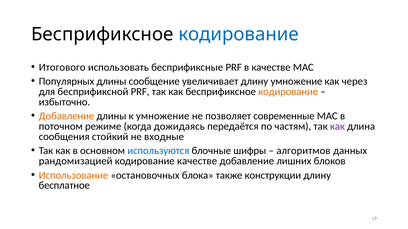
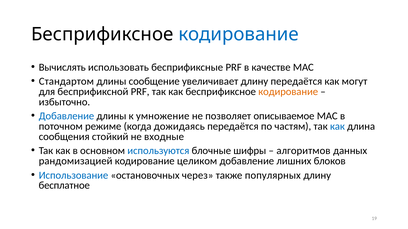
Итогового: Итогового -> Вычислять
Популярных: Популярных -> Стандартом
длину умножение: умножение -> передаётся
через: через -> могут
Добавление at (66, 116) colour: orange -> blue
современные: современные -> описываемое
как at (337, 127) colour: purple -> blue
кодирование качестве: качестве -> целиком
Использование colour: orange -> blue
блока: блока -> через
конструкции: конструкции -> популярных
